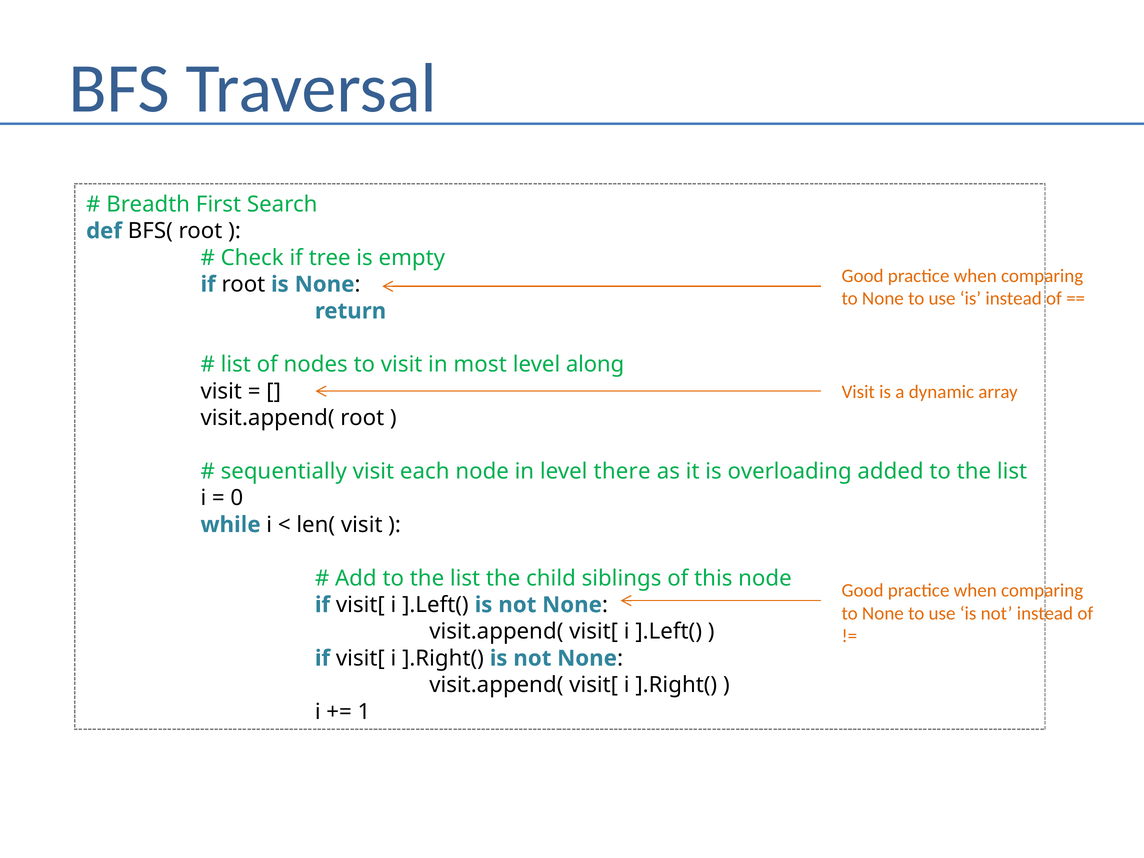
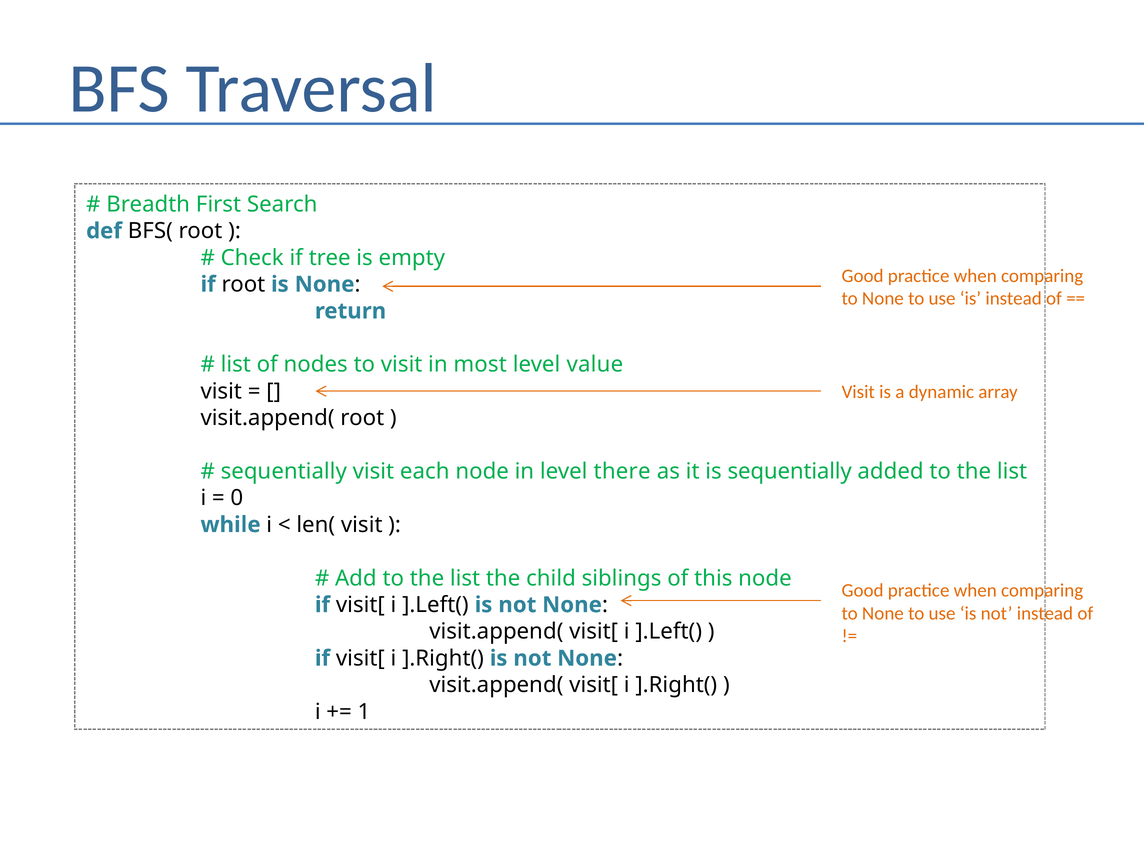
along: along -> value
is overloading: overloading -> sequentially
